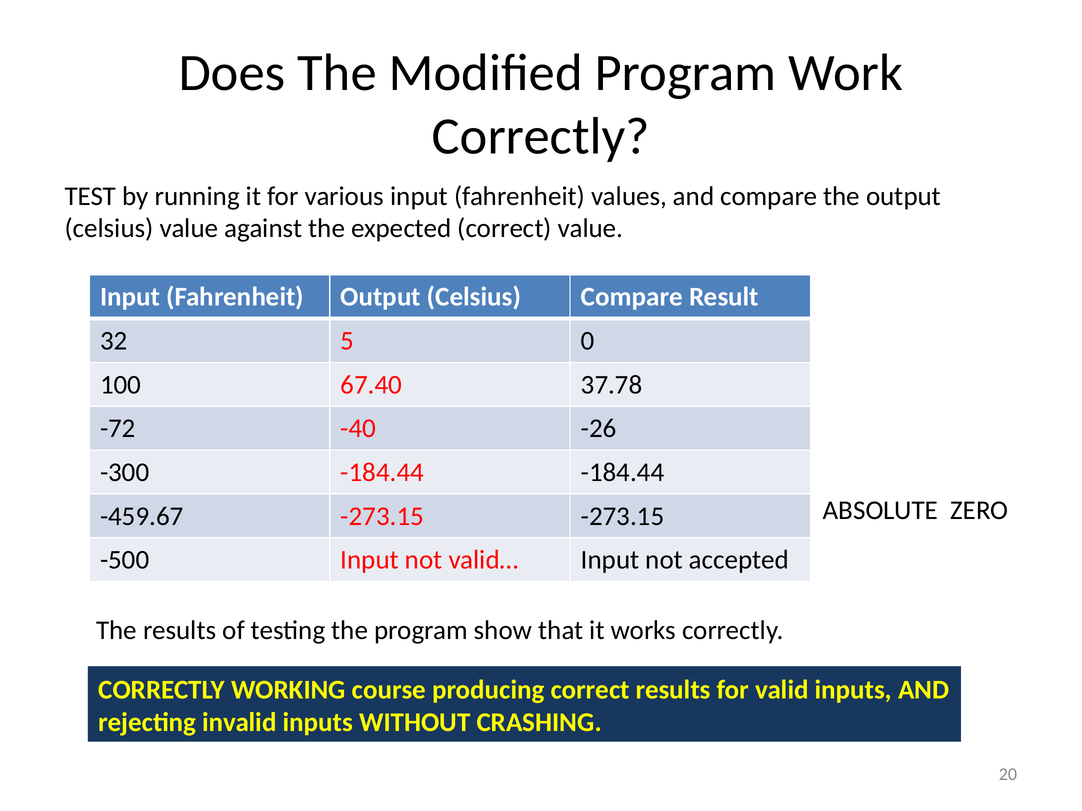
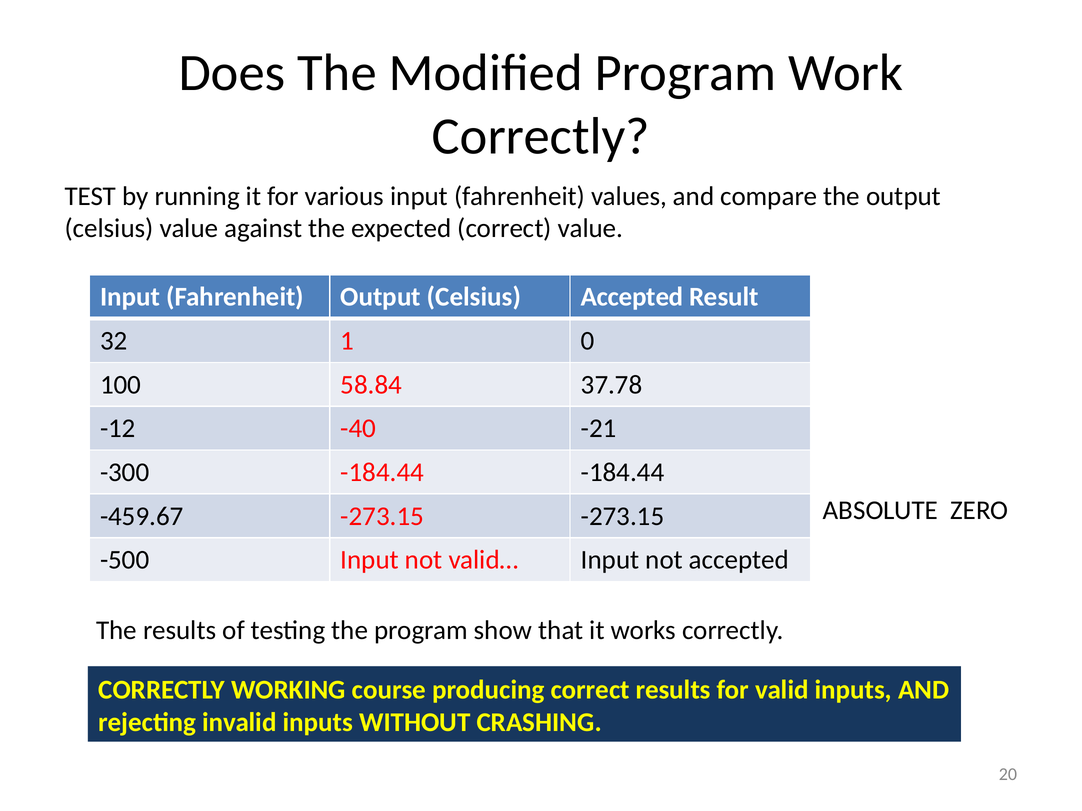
Celsius Compare: Compare -> Accepted
5: 5 -> 1
67.40: 67.40 -> 58.84
-72: -72 -> -12
-26: -26 -> -21
